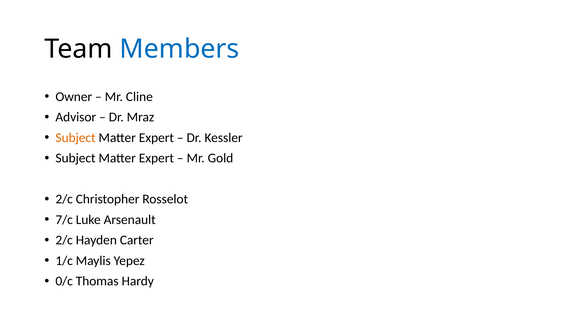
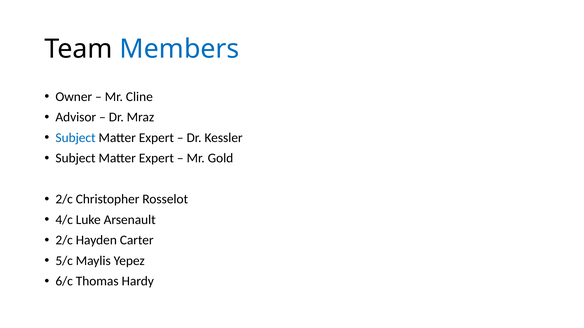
Subject at (76, 138) colour: orange -> blue
7/c: 7/c -> 4/c
1/c: 1/c -> 5/c
0/c: 0/c -> 6/c
